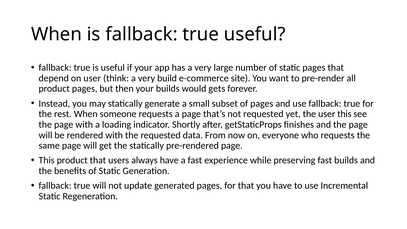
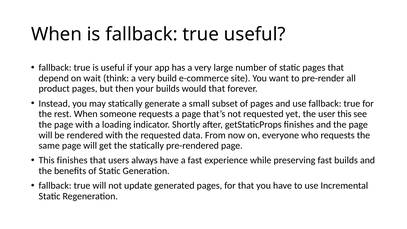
on user: user -> wait
would gets: gets -> that
This product: product -> finishes
